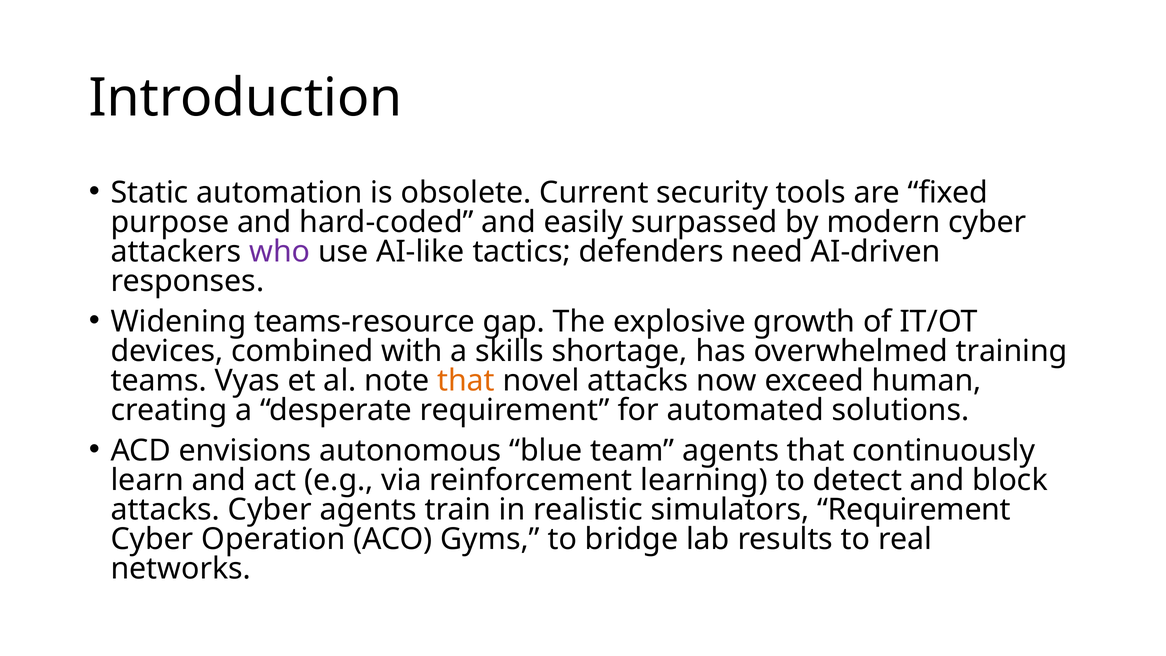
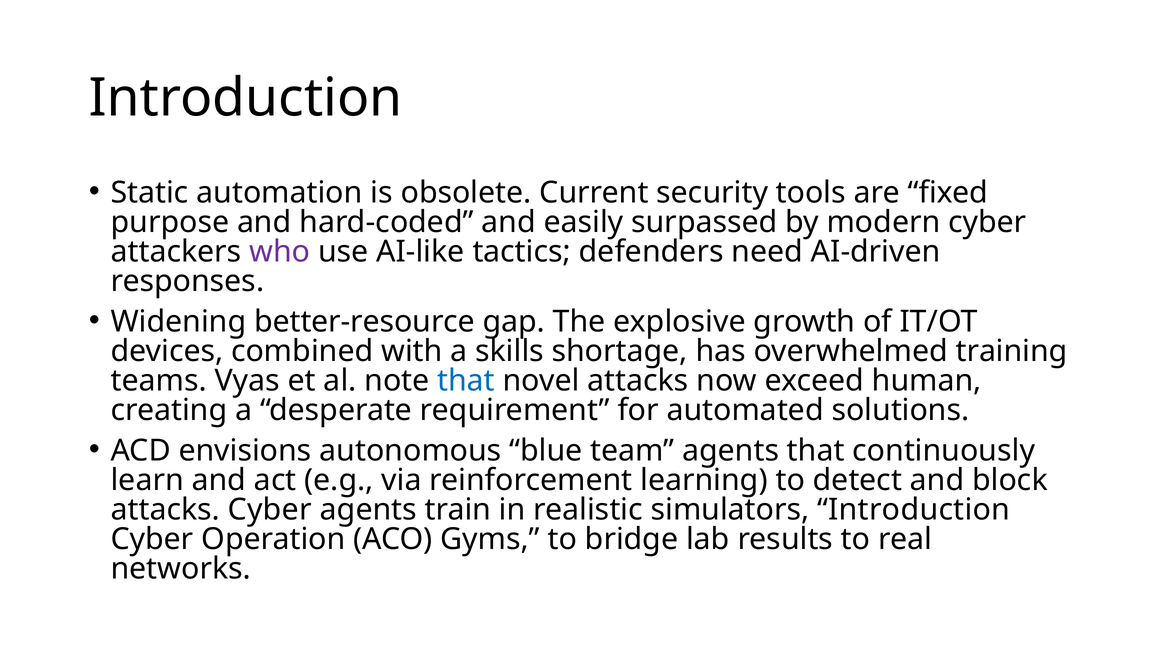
teams-resource: teams-resource -> better-resource
that at (466, 381) colour: orange -> blue
simulators Requirement: Requirement -> Introduction
